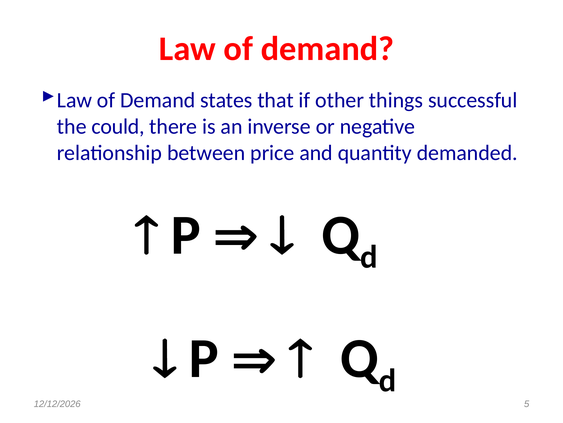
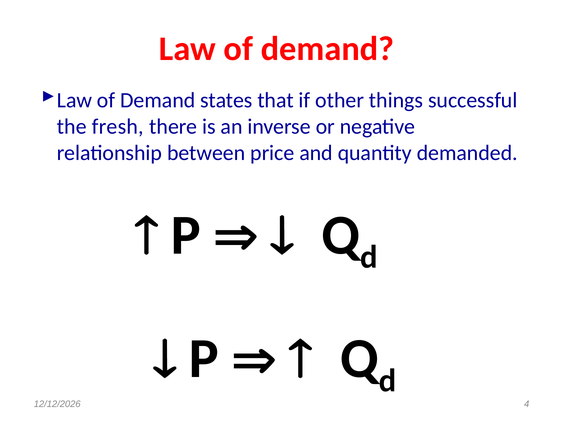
could: could -> fresh
5: 5 -> 4
